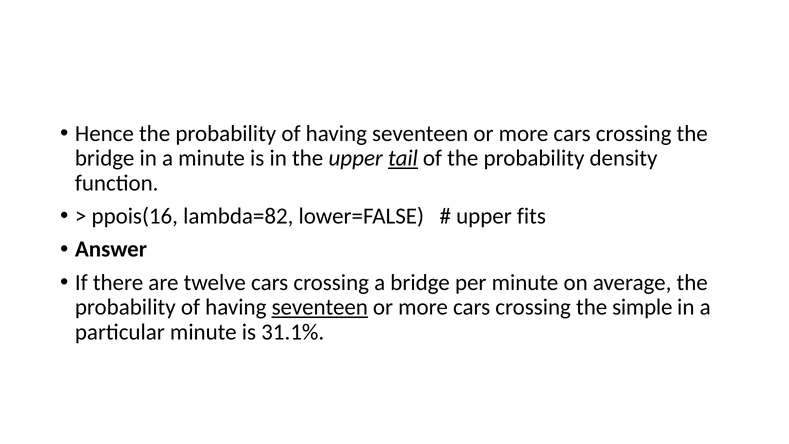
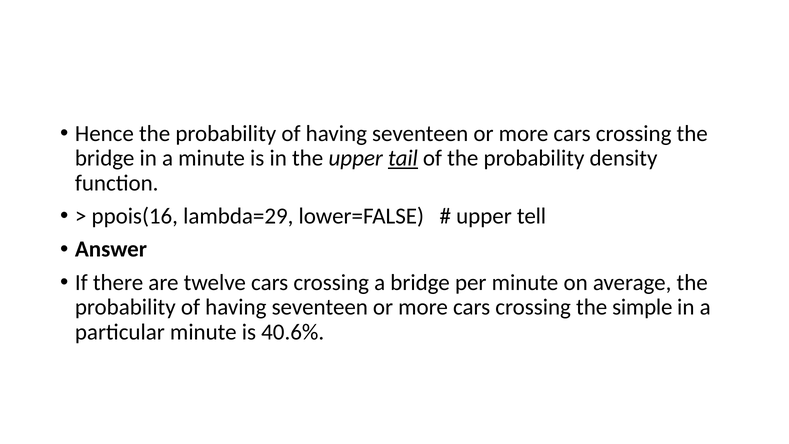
lambda=82: lambda=82 -> lambda=29
fits: fits -> tell
seventeen at (320, 307) underline: present -> none
31.1%: 31.1% -> 40.6%
